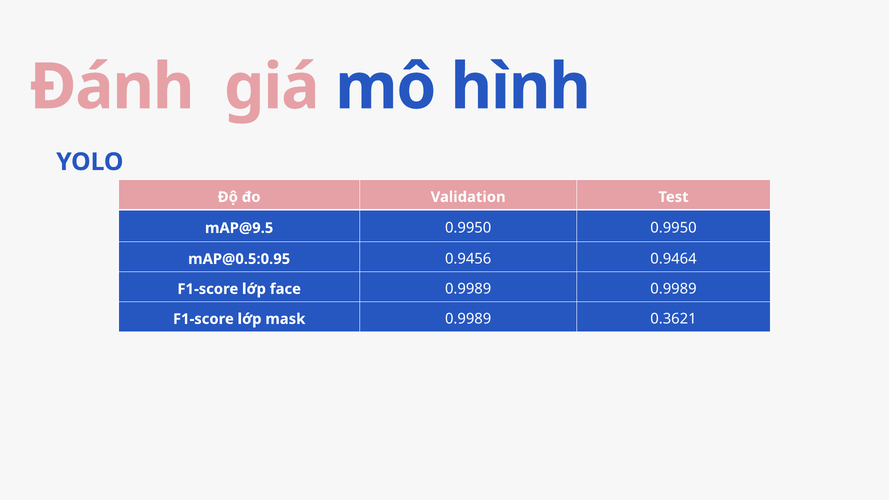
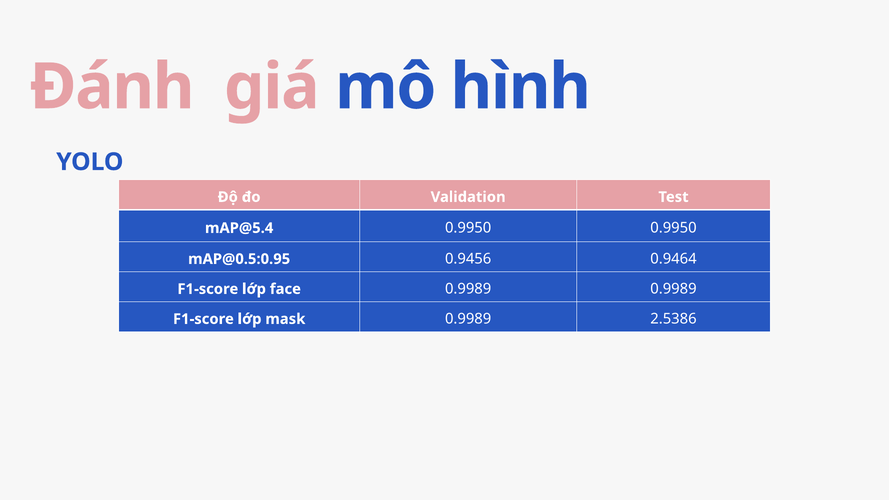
mAP@9.5: mAP@9.5 -> mAP@5.4
0.3621: 0.3621 -> 2.5386
